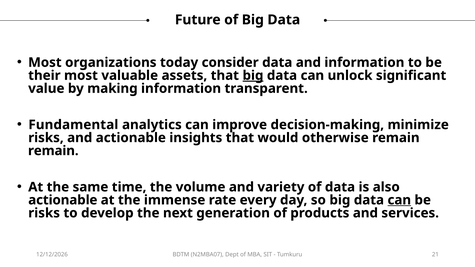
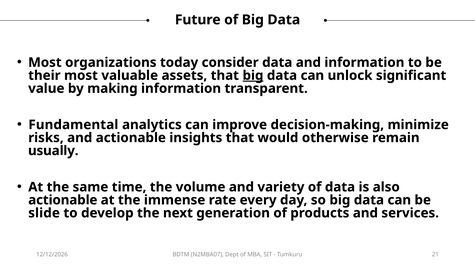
remain at (53, 151): remain -> usually
can at (399, 200) underline: present -> none
risks at (44, 213): risks -> slide
